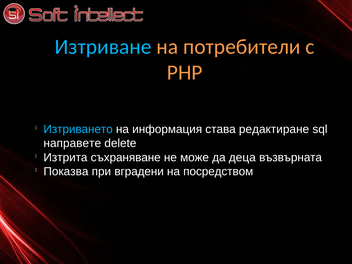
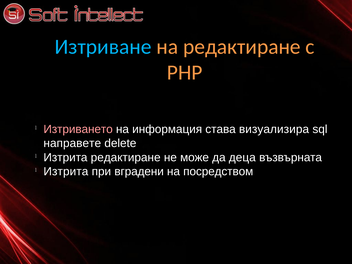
на потребители: потребители -> редактиране
Изтриването colour: light blue -> pink
редактиране: редактиране -> визуализира
Изтрита съхраняване: съхраняване -> редактиране
Показва at (66, 172): Показва -> Изтрита
